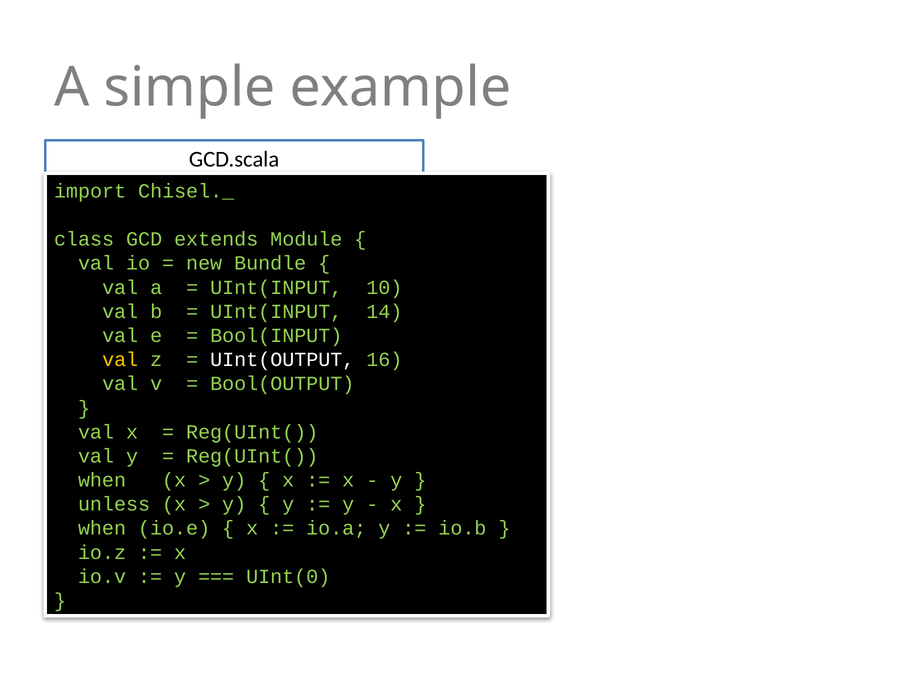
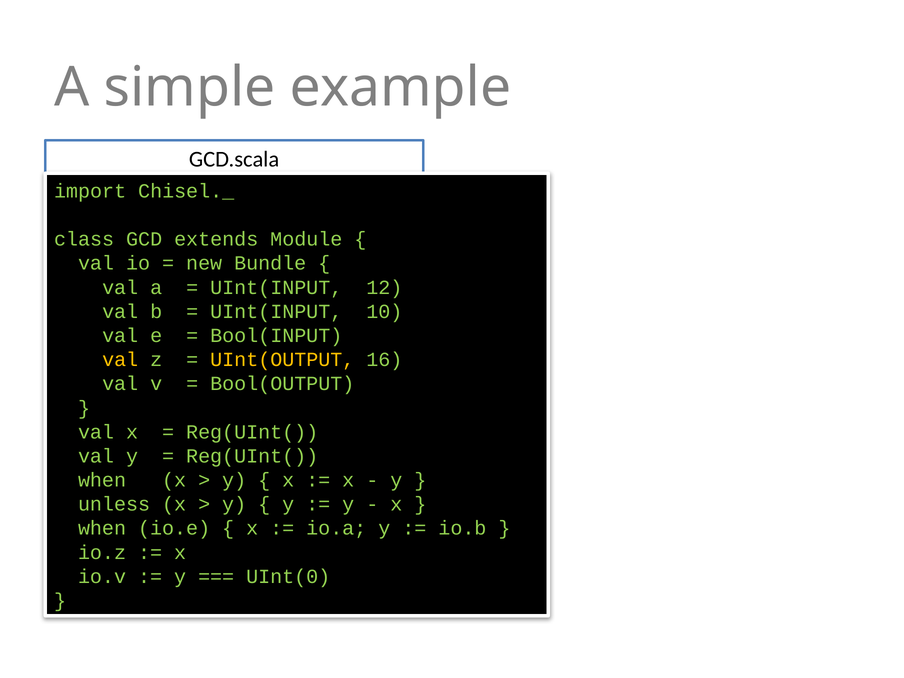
10: 10 -> 12
14: 14 -> 10
UInt(OUTPUT colour: white -> yellow
